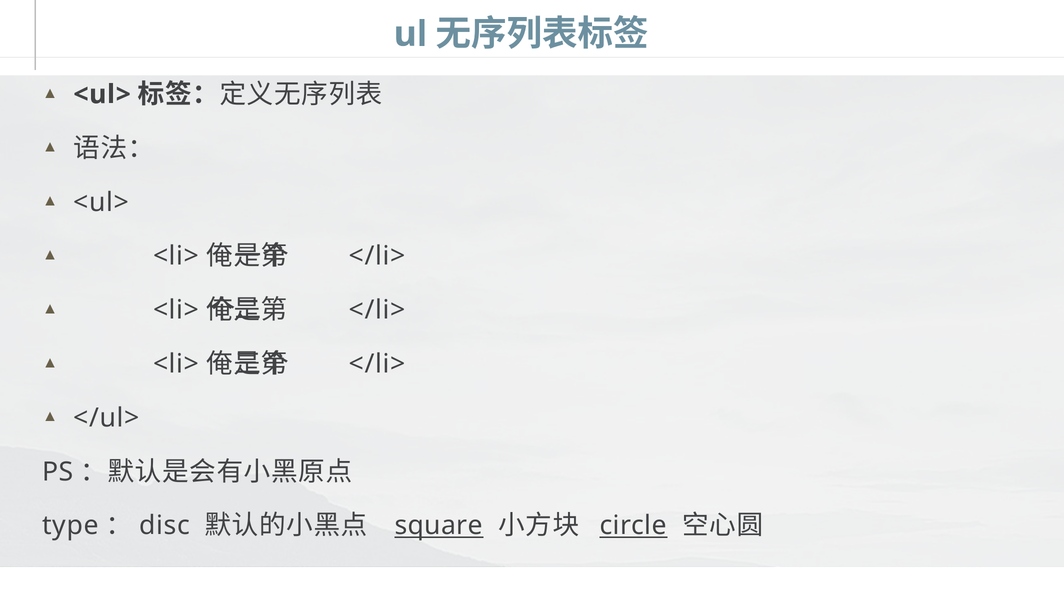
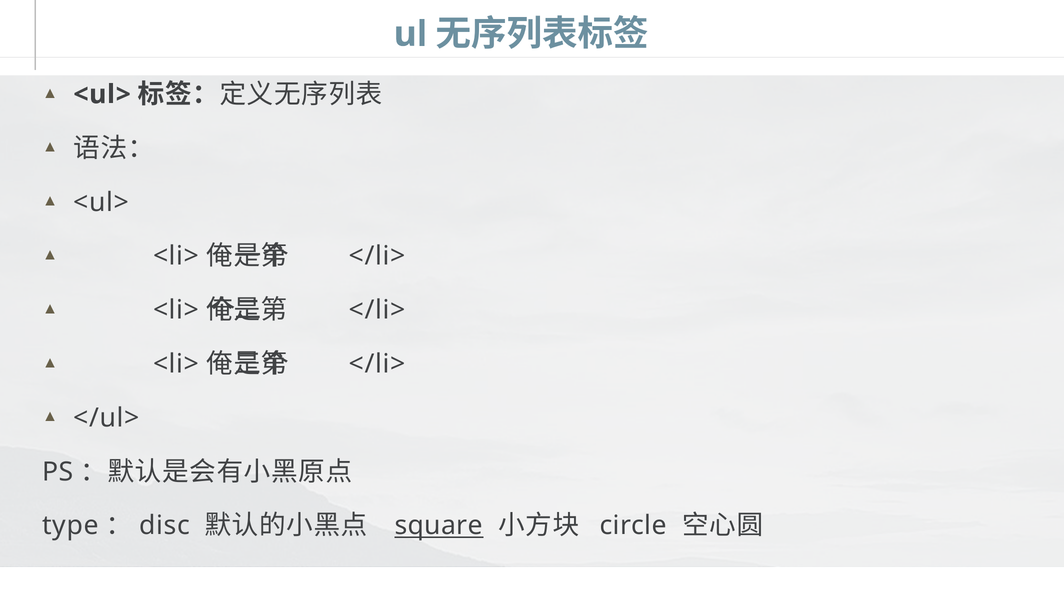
circle underline: present -> none
